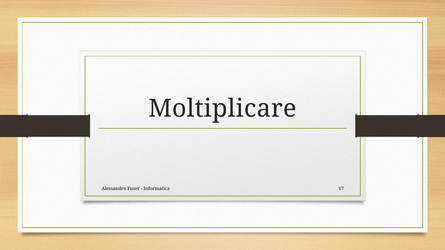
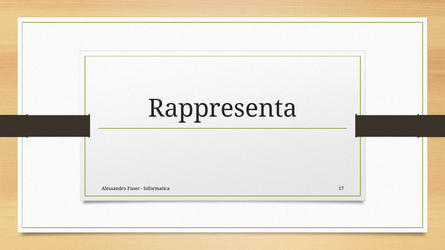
Moltiplicare: Moltiplicare -> Rappresenta
